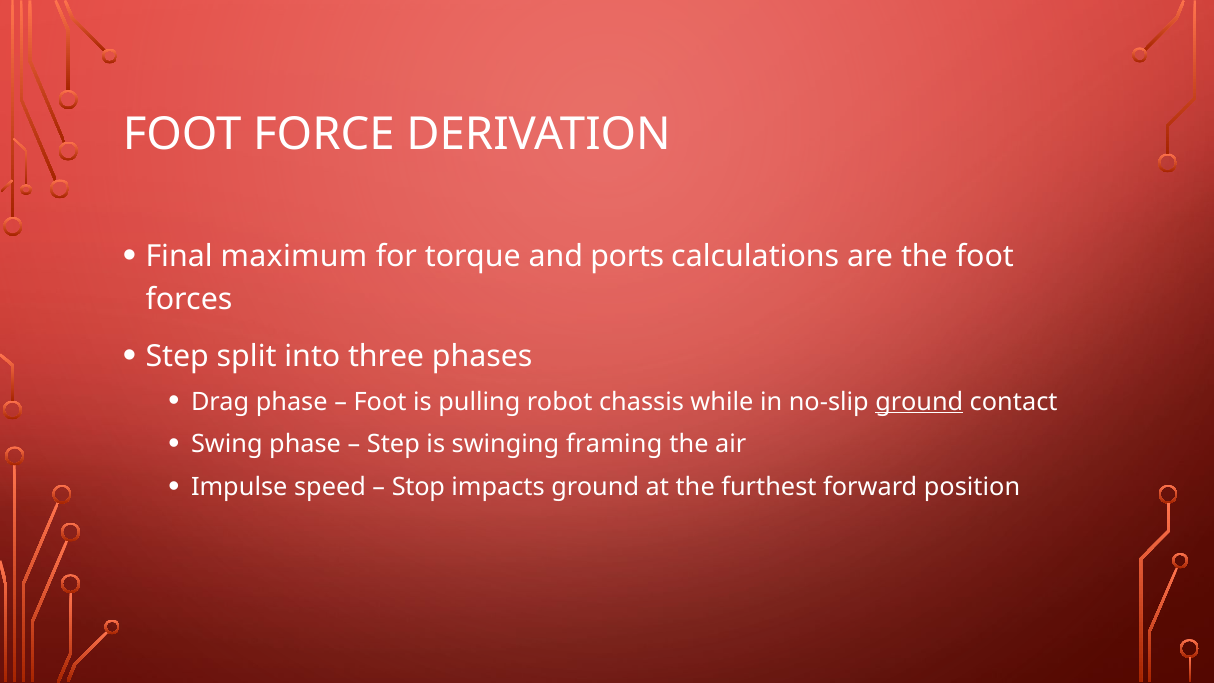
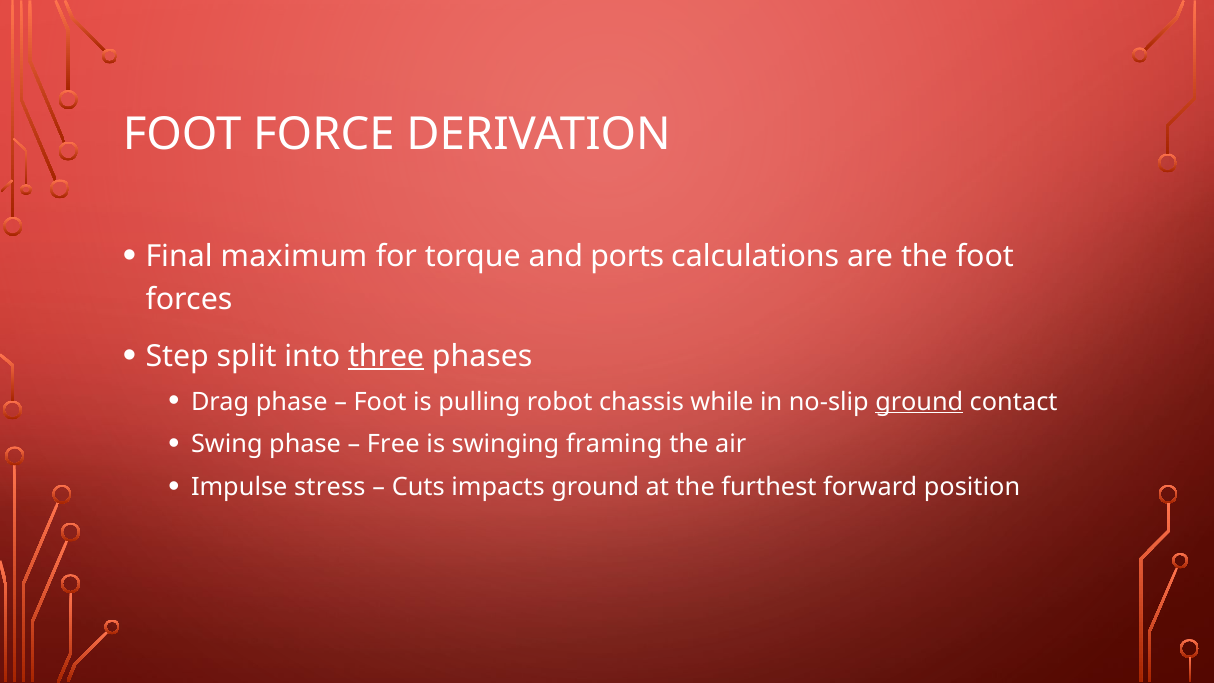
three underline: none -> present
Step at (393, 444): Step -> Free
speed: speed -> stress
Stop: Stop -> Cuts
